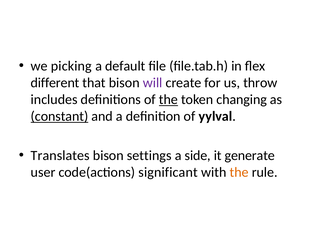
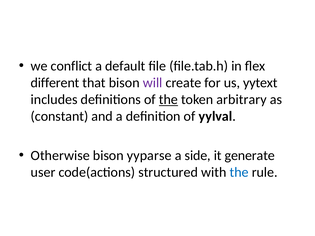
picking: picking -> conflict
throw: throw -> yytext
changing: changing -> arbitrary
constant underline: present -> none
Translates: Translates -> Otherwise
settings: settings -> yyparse
significant: significant -> structured
the at (239, 173) colour: orange -> blue
